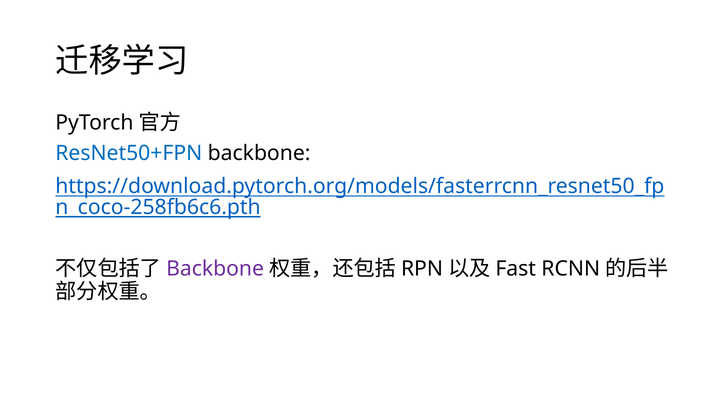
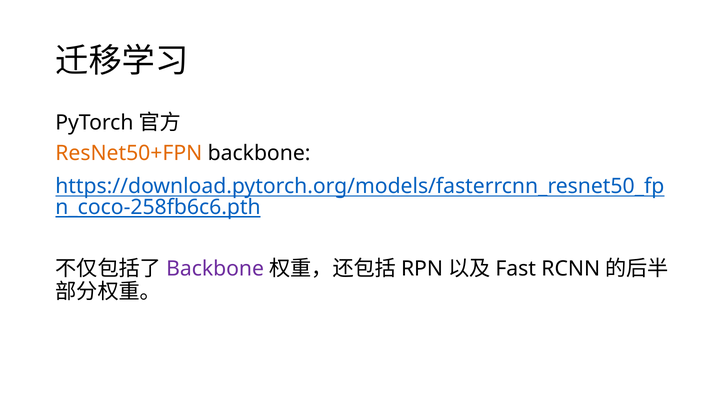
ResNet50+FPN colour: blue -> orange
